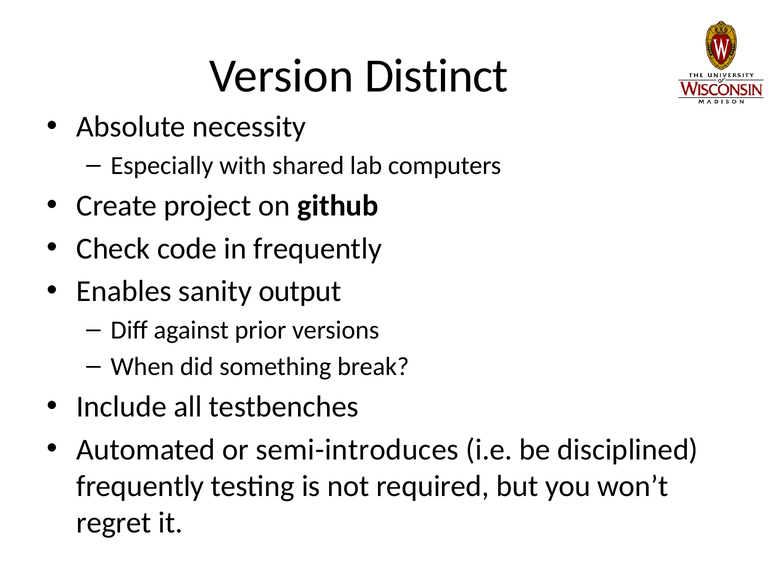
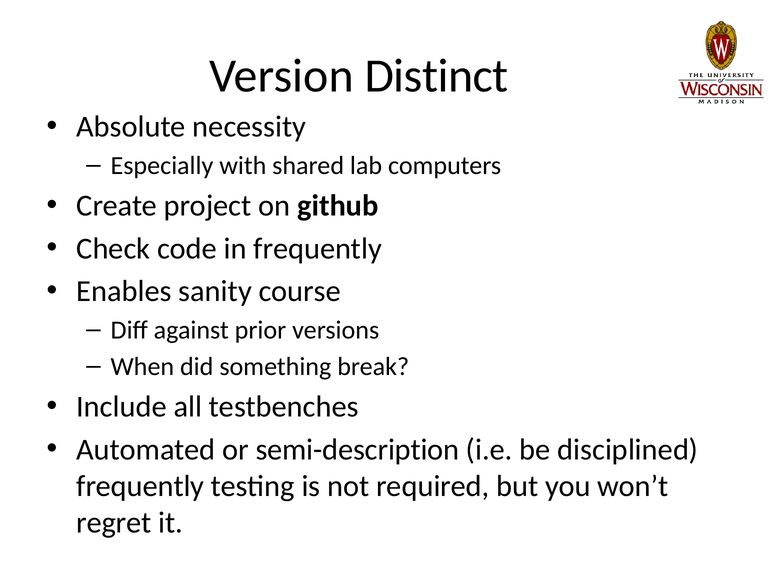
output: output -> course
semi-introduces: semi-introduces -> semi-description
